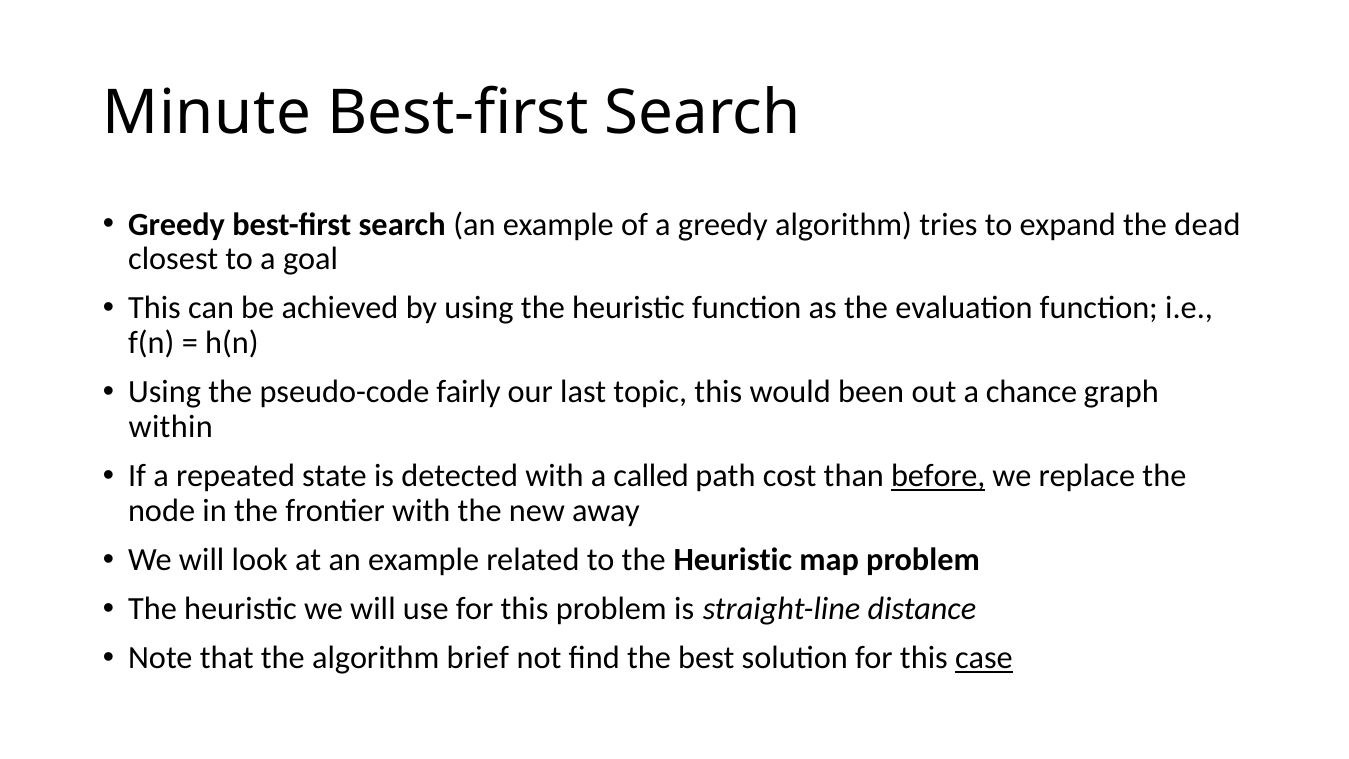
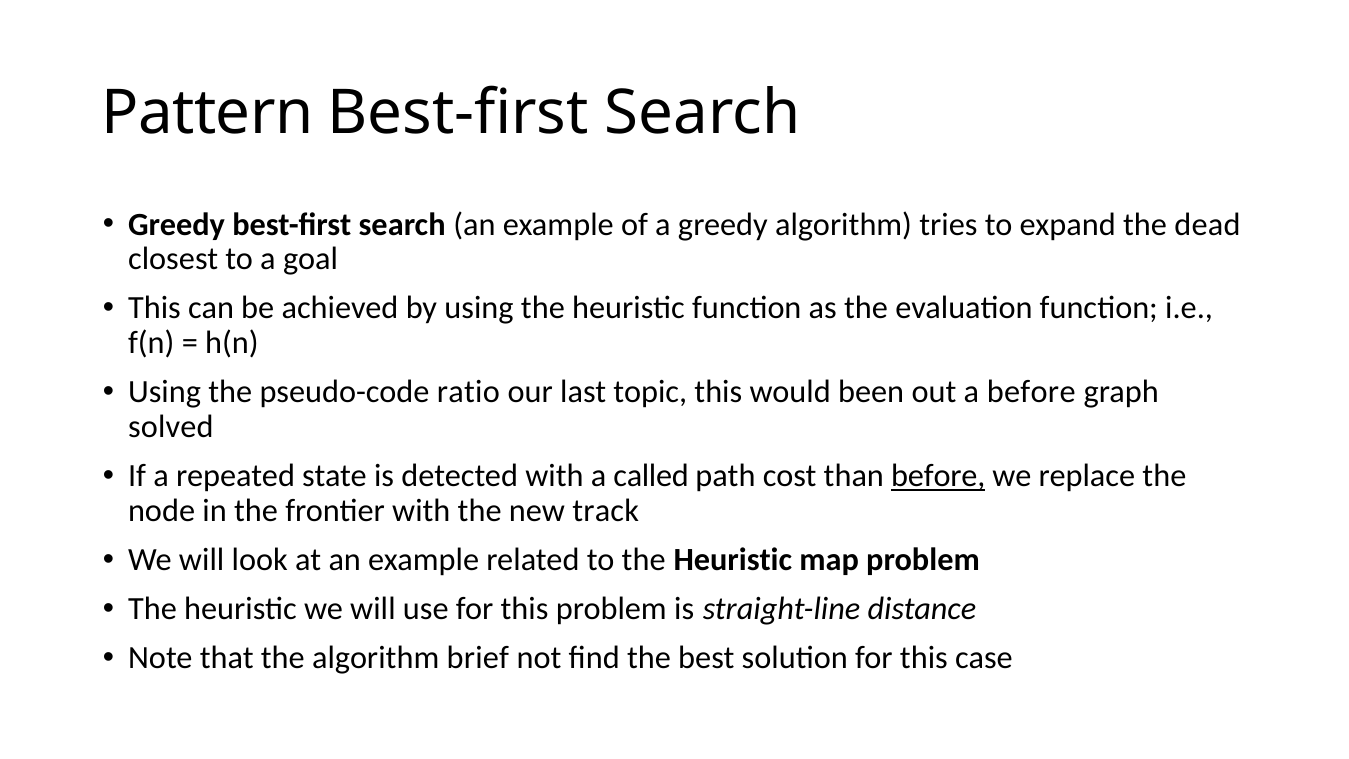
Minute: Minute -> Pattern
fairly: fairly -> ratio
a chance: chance -> before
within: within -> solved
away: away -> track
case underline: present -> none
